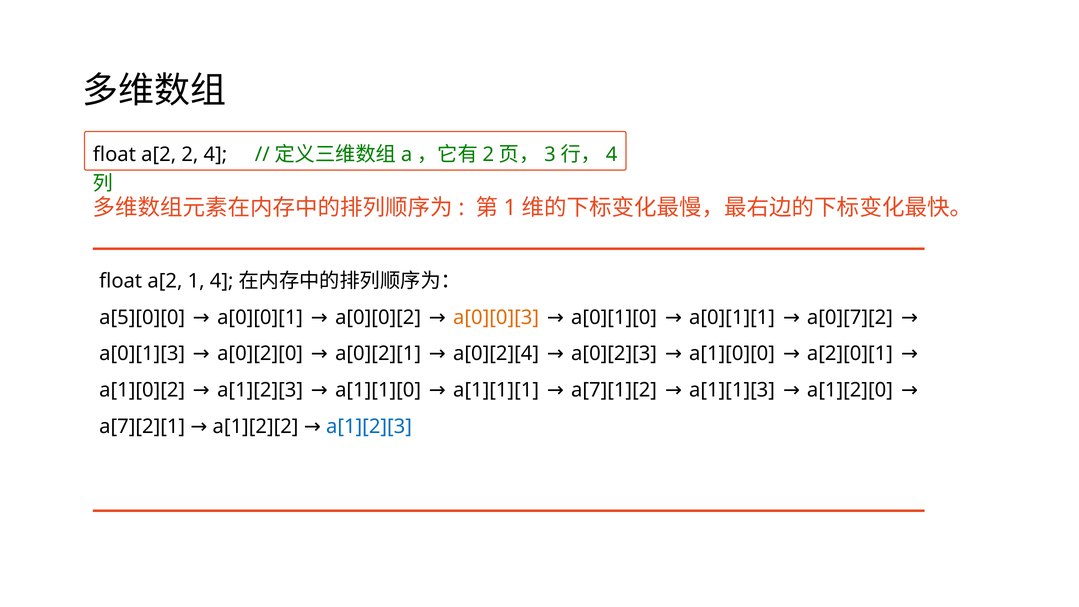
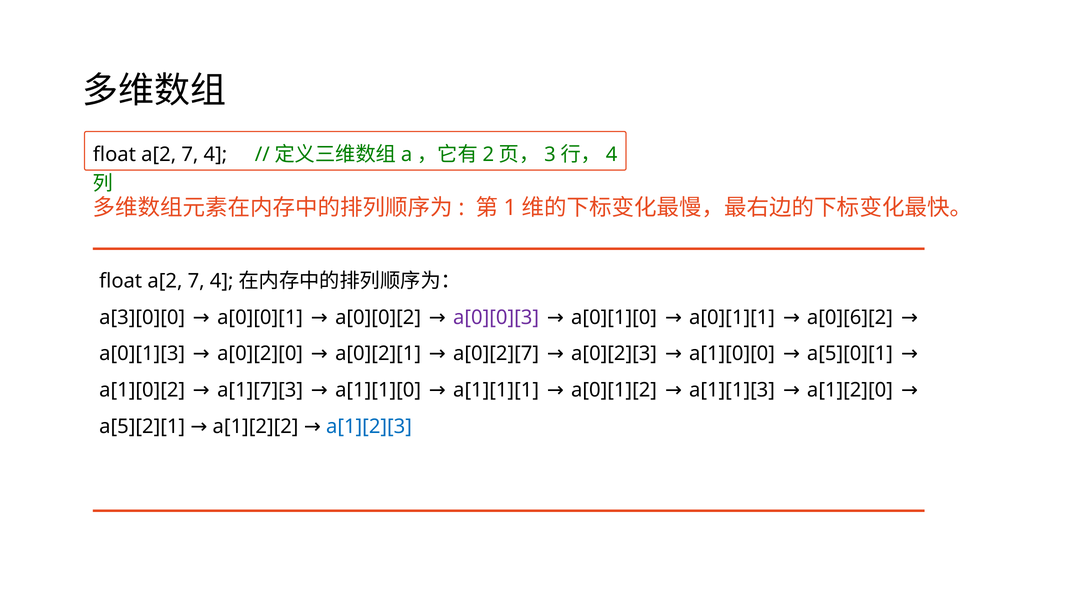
2 at (190, 154): 2 -> 7
1 at (196, 281): 1 -> 7
a[5][0][0: a[5][0][0 -> a[3][0][0
a[0][0][3 colour: orange -> purple
a[0][7][2: a[0][7][2 -> a[0][6][2
a[0][2][4: a[0][2][4 -> a[0][2][7
a[2][0][1: a[2][0][1 -> a[5][0][1
a[1][0][2 a[1][2][3: a[1][2][3 -> a[1][7][3
a[7][1][2: a[7][1][2 -> a[0][1][2
a[7][2][1: a[7][2][1 -> a[5][2][1
